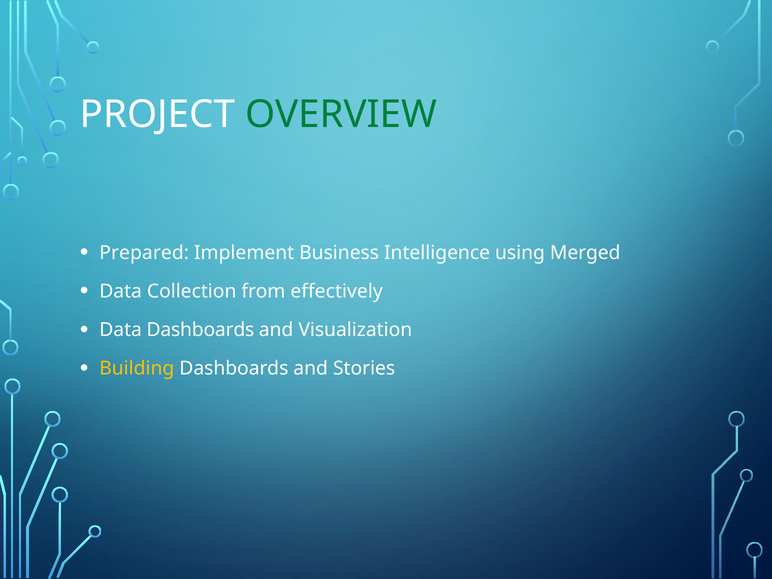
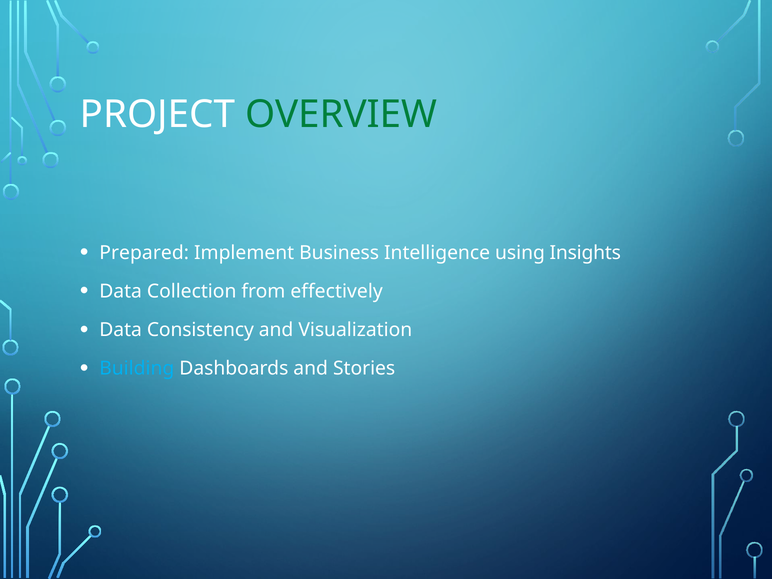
Merged: Merged -> Insights
Data Dashboards: Dashboards -> Consistency
Building colour: yellow -> light blue
